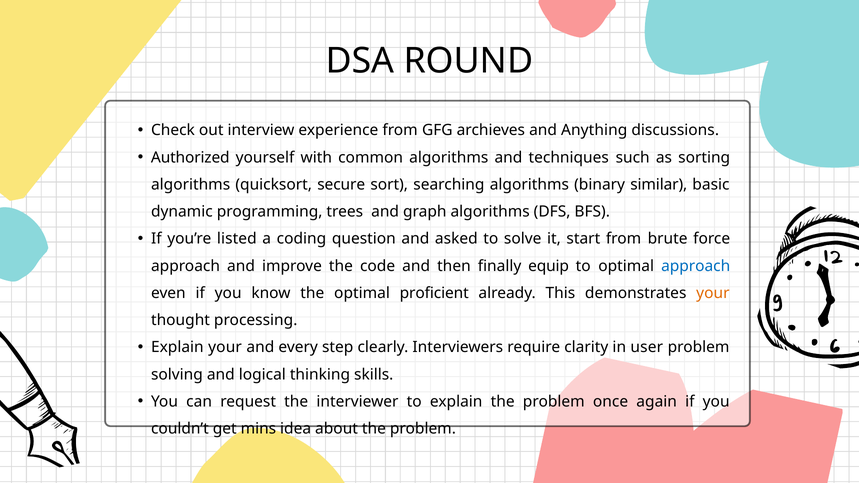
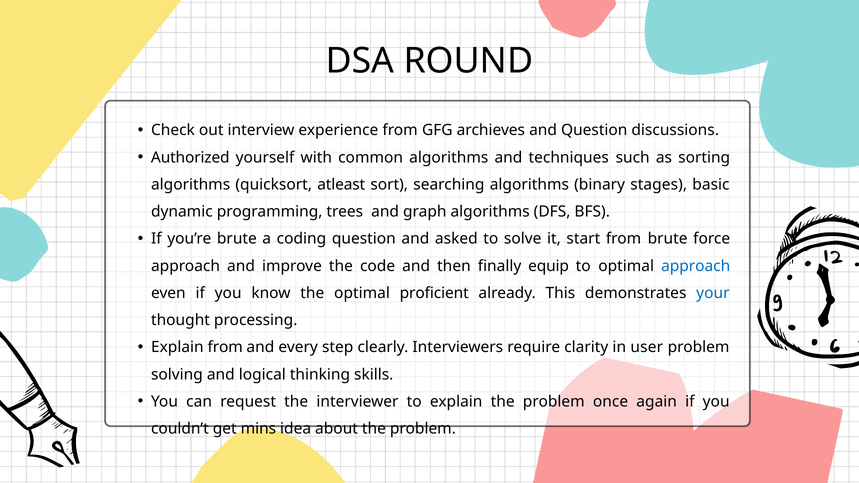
and Anything: Anything -> Question
secure: secure -> atleast
similar: similar -> stages
you’re listed: listed -> brute
your at (713, 293) colour: orange -> blue
Explain your: your -> from
